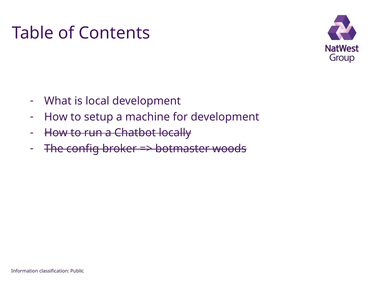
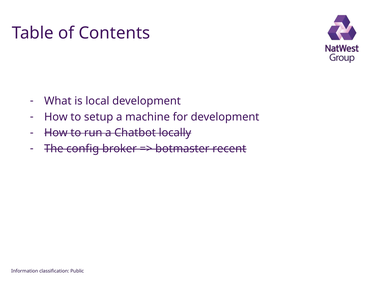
woods: woods -> recent
